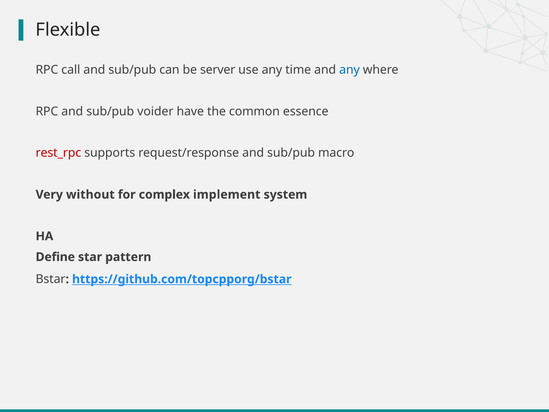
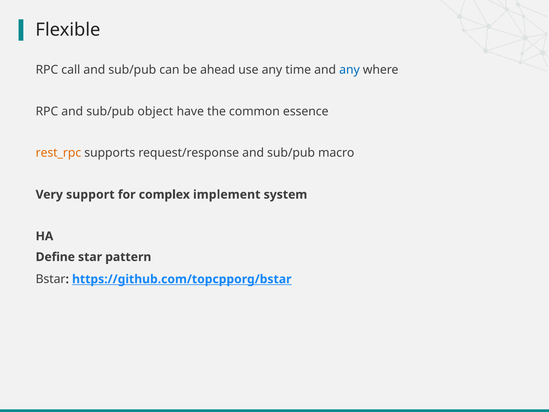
server: server -> ahead
voider: voider -> object
rest_rpc colour: red -> orange
without: without -> support
